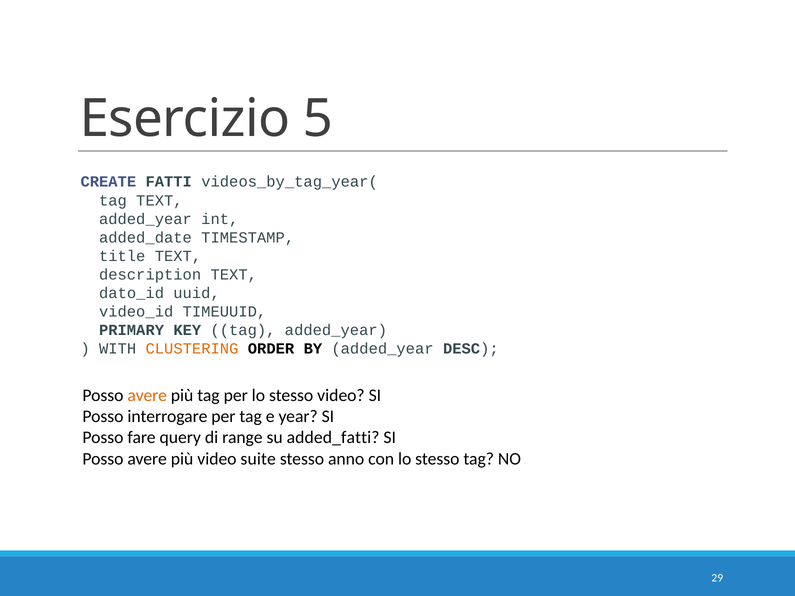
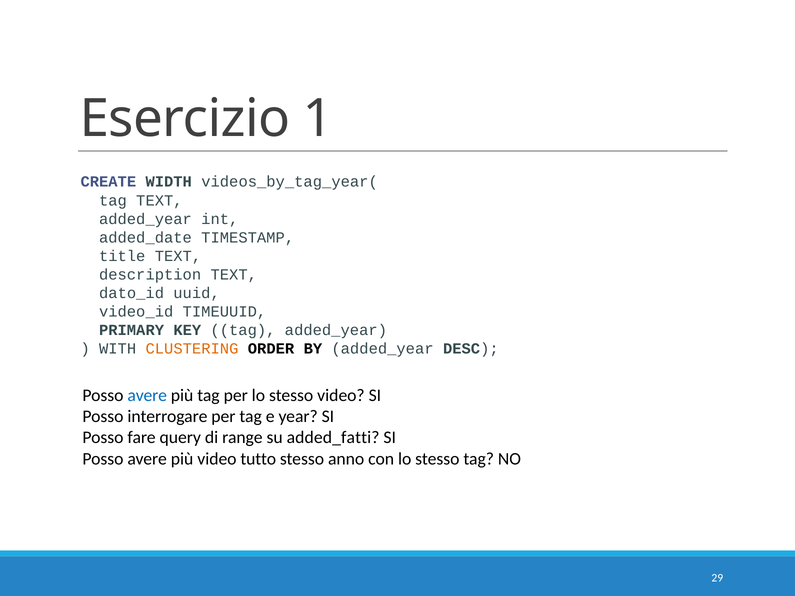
5: 5 -> 1
FATTI: FATTI -> WIDTH
avere at (147, 395) colour: orange -> blue
suite: suite -> tutto
